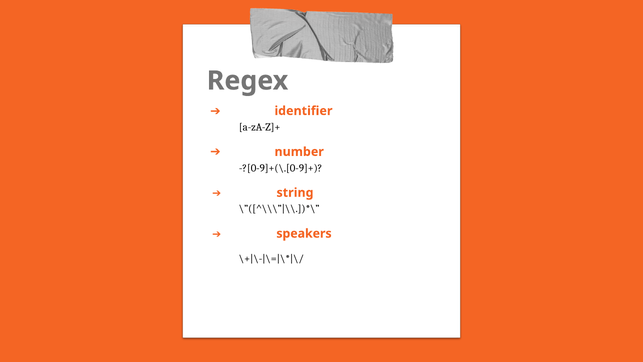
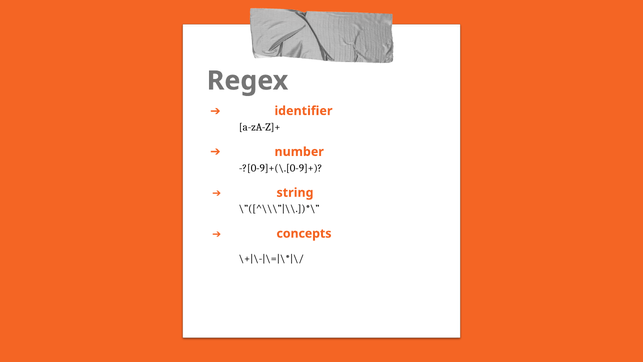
speakers: speakers -> concepts
